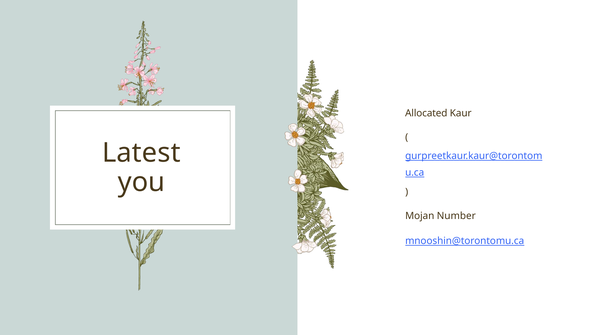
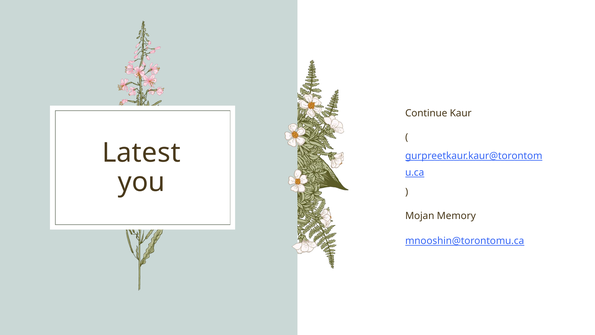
Allocated: Allocated -> Continue
Number: Number -> Memory
